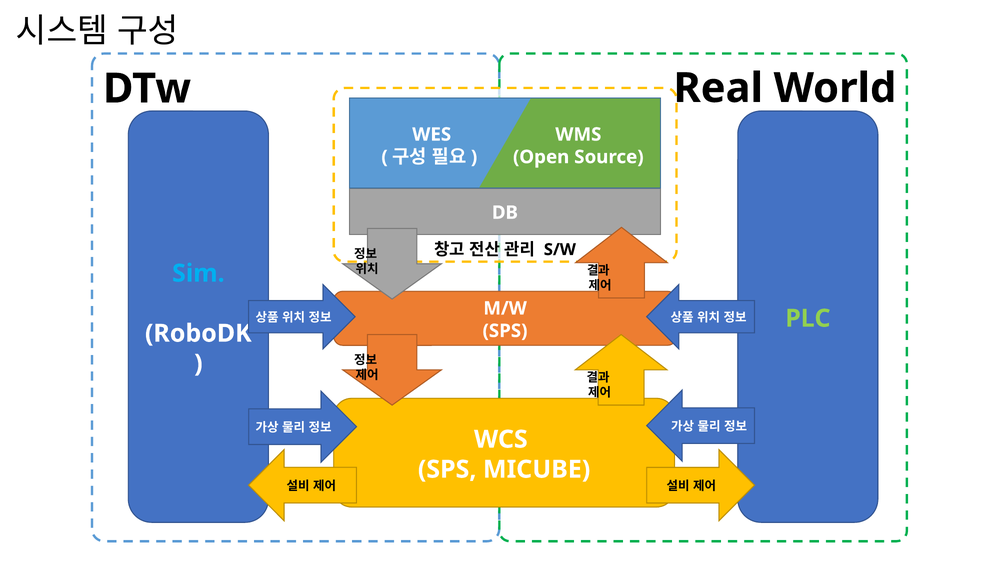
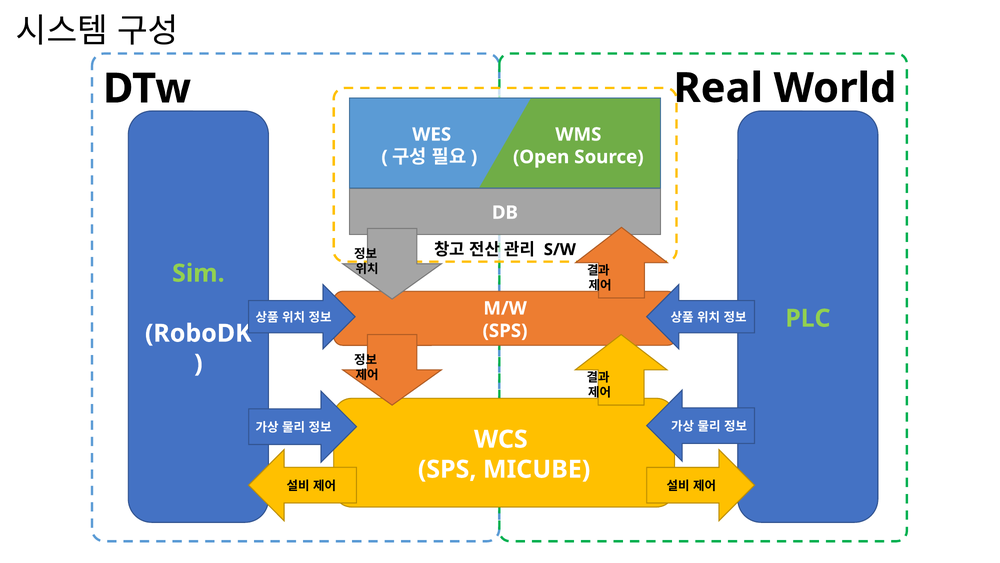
Sim colour: light blue -> light green
